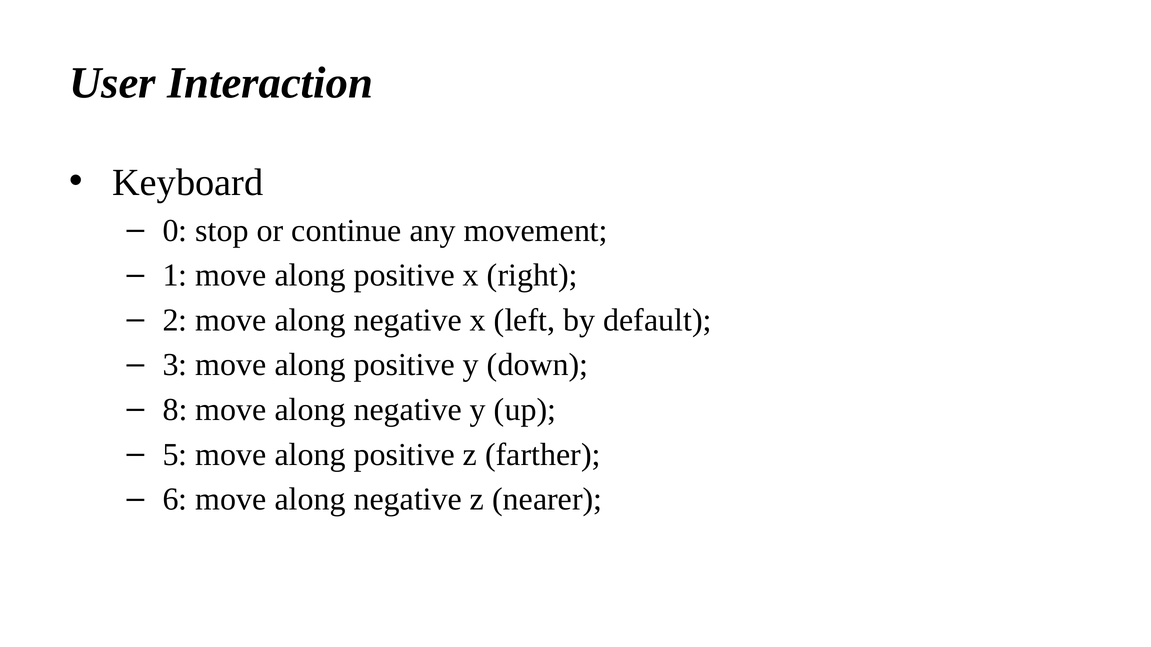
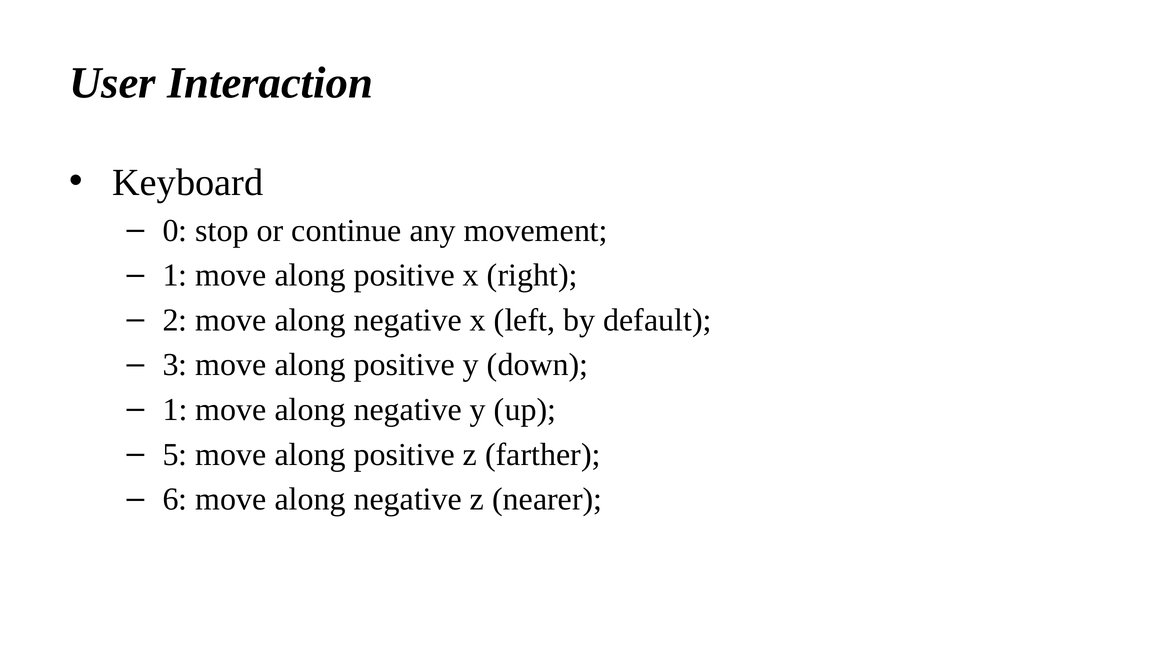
8 at (175, 410): 8 -> 1
